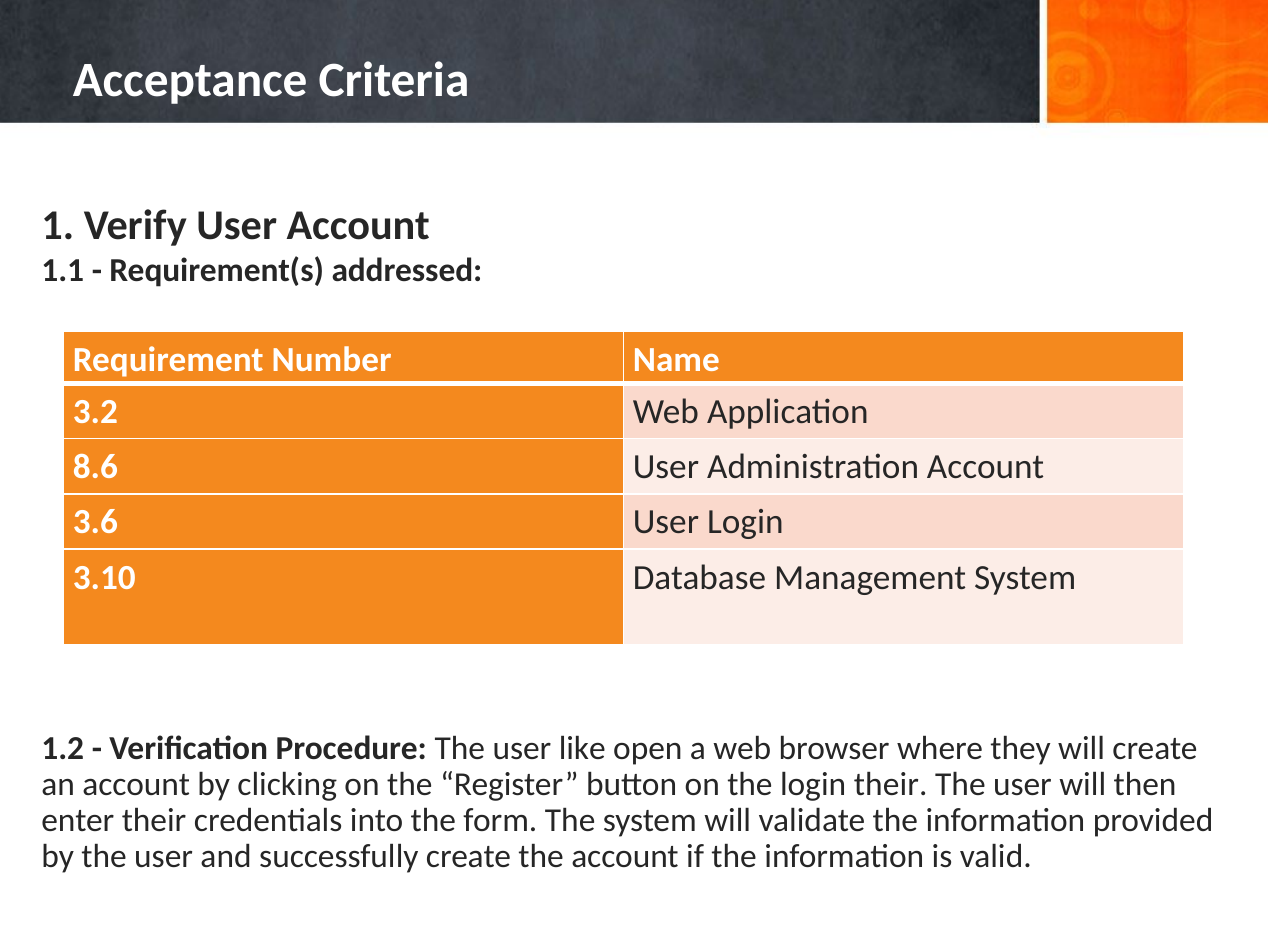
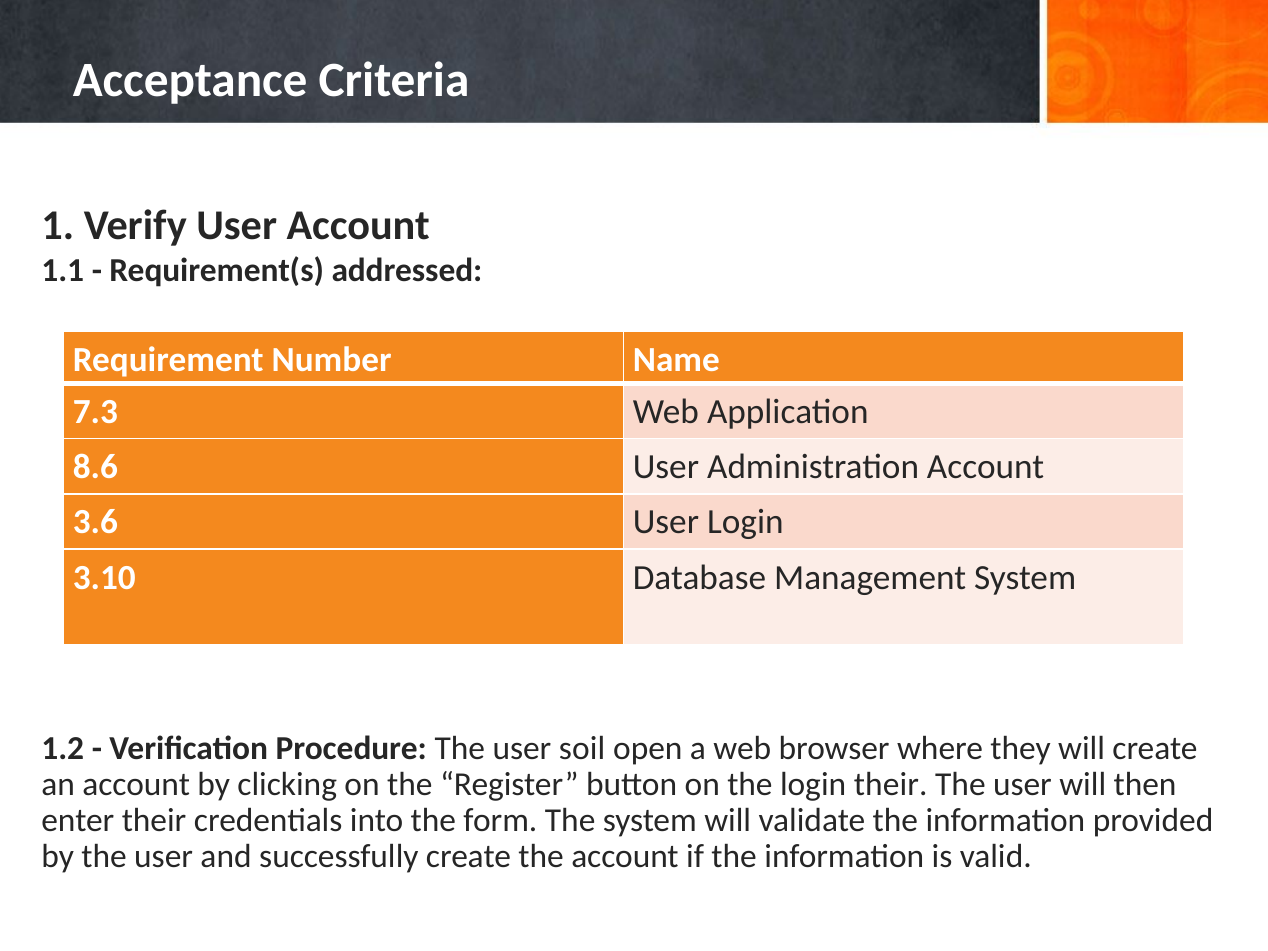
3.2: 3.2 -> 7.3
like: like -> soil
